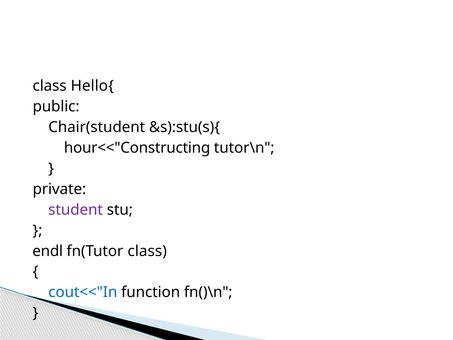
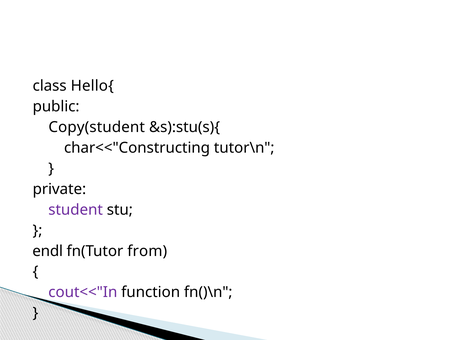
Chair(student: Chair(student -> Copy(student
hour<<"Constructing: hour<<"Constructing -> char<<"Constructing
fn(Tutor class: class -> from
cout<<"In colour: blue -> purple
